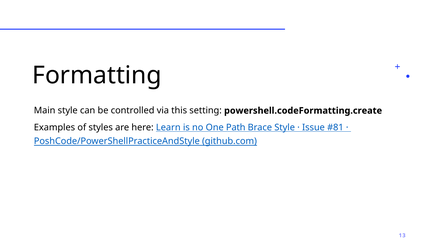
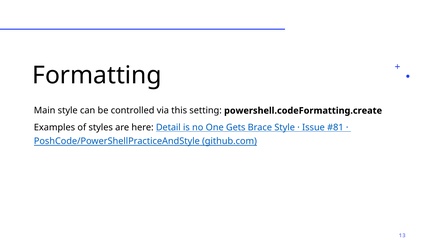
Learn: Learn -> Detail
Path: Path -> Gets
